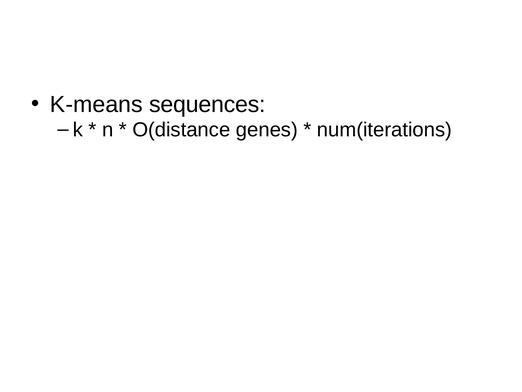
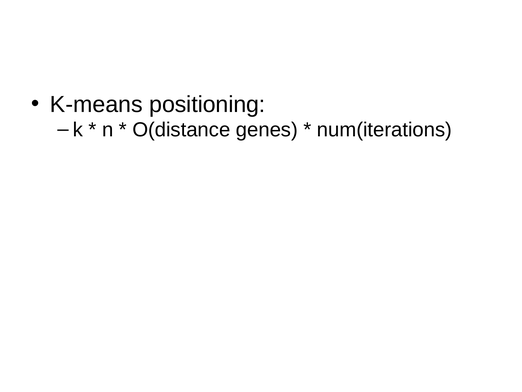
sequences: sequences -> positioning
